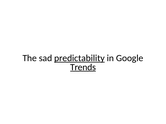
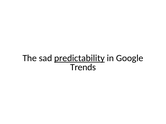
Trends underline: present -> none
